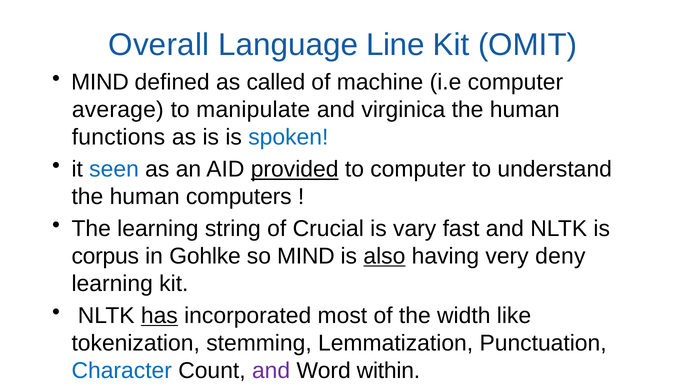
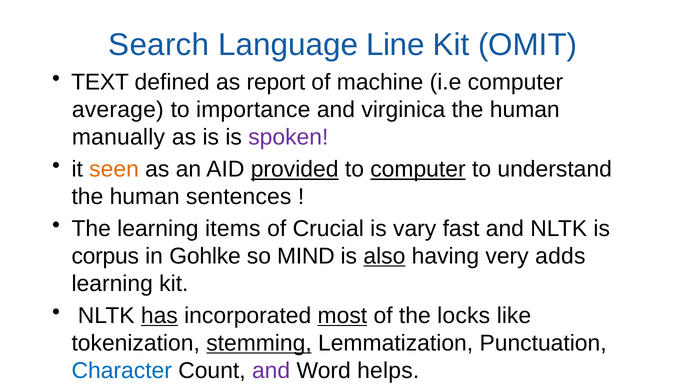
Overall: Overall -> Search
MIND at (100, 82): MIND -> TEXT
called: called -> report
manipulate: manipulate -> importance
functions: functions -> manually
spoken colour: blue -> purple
seen colour: blue -> orange
computer at (418, 169) underline: none -> present
computers: computers -> sentences
string: string -> items
deny: deny -> adds
most underline: none -> present
width: width -> locks
stemming underline: none -> present
within: within -> helps
